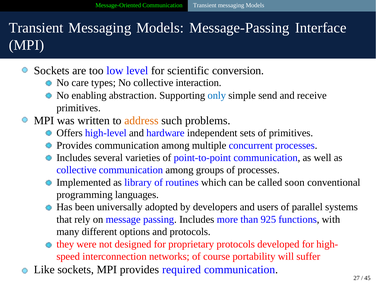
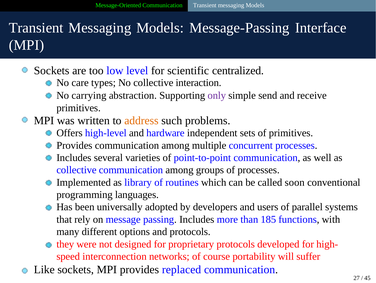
conversion: conversion -> centralized
enabling: enabling -> carrying
only colour: blue -> purple
925: 925 -> 185
required: required -> replaced
